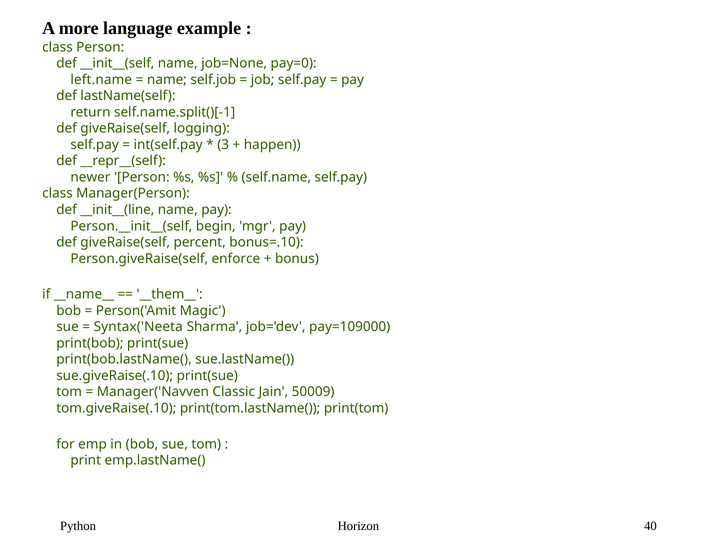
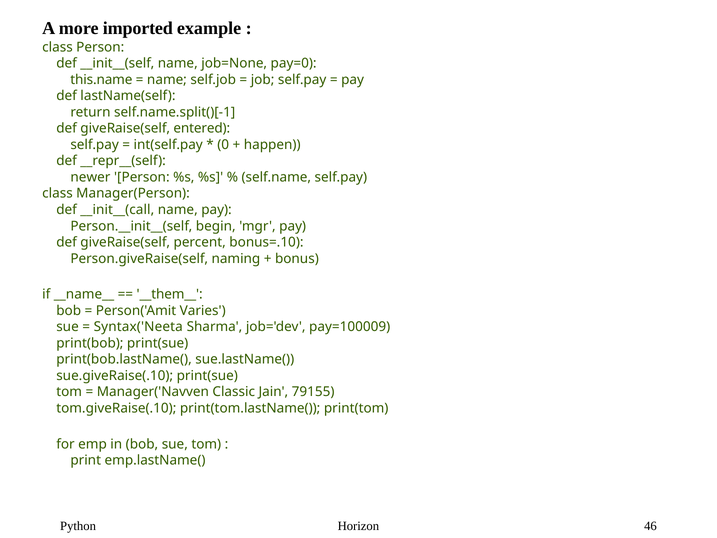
language: language -> imported
left.name: left.name -> this.name
logging: logging -> entered
3: 3 -> 0
__init__(line: __init__(line -> __init__(call
enforce: enforce -> naming
Magic: Magic -> Varies
pay=109000: pay=109000 -> pay=100009
50009: 50009 -> 79155
40: 40 -> 46
